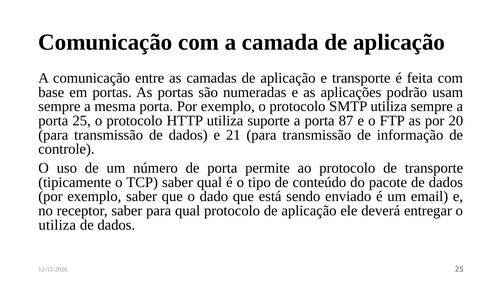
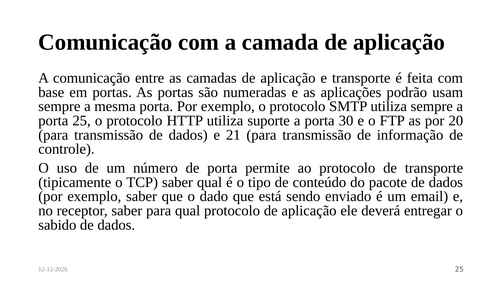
87: 87 -> 30
utiliza at (57, 225): utiliza -> sabido
